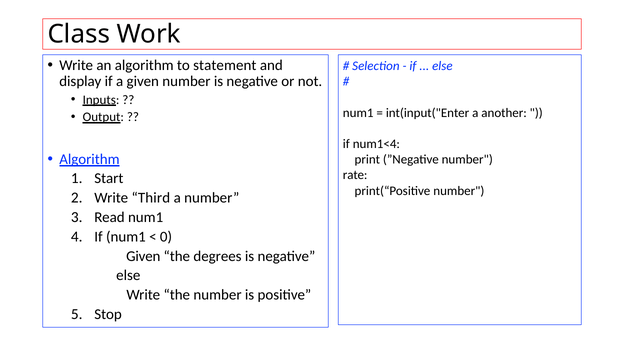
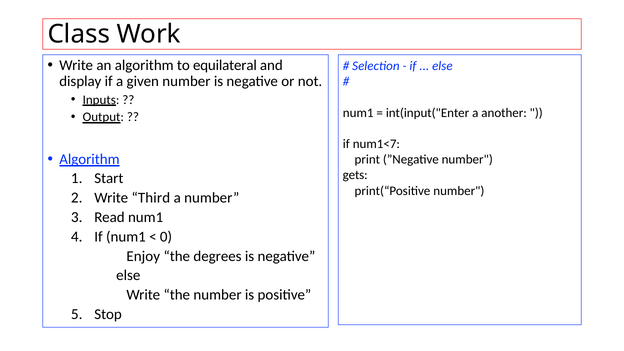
statement: statement -> equilateral
num1<4: num1<4 -> num1<7
rate: rate -> gets
Given at (143, 256): Given -> Enjoy
